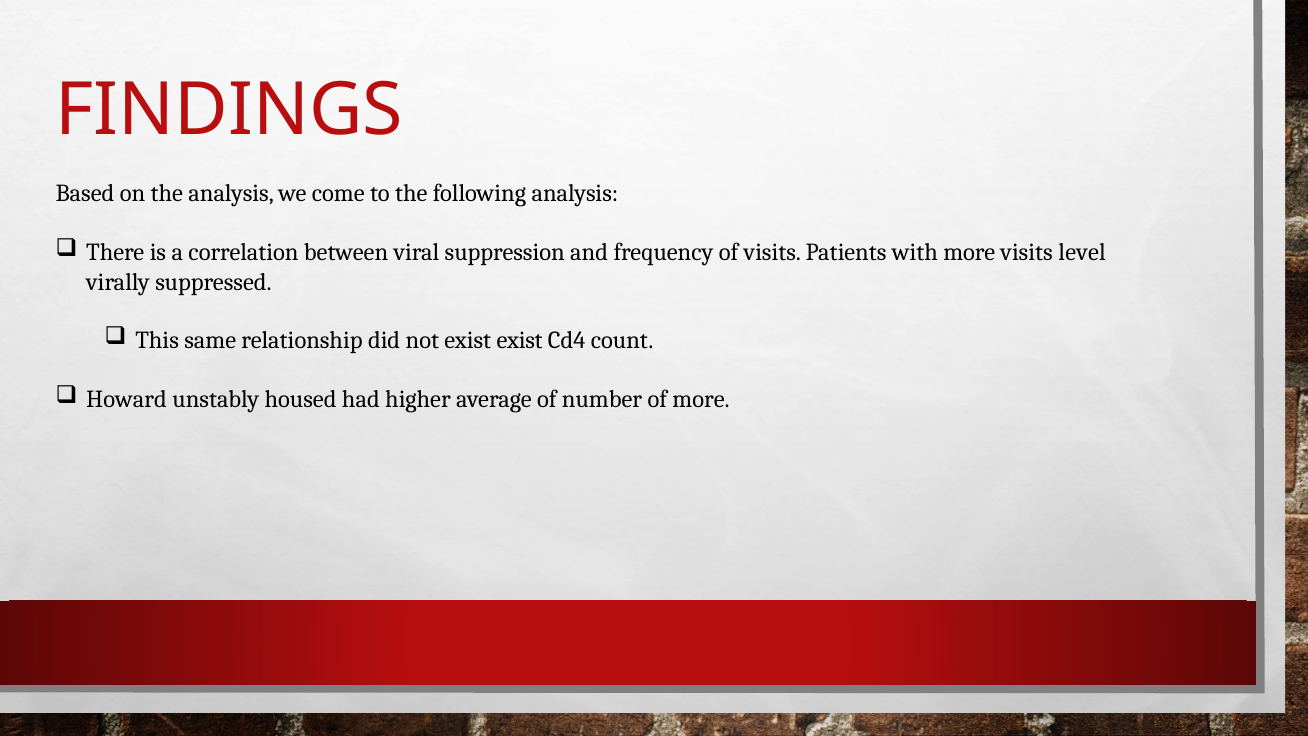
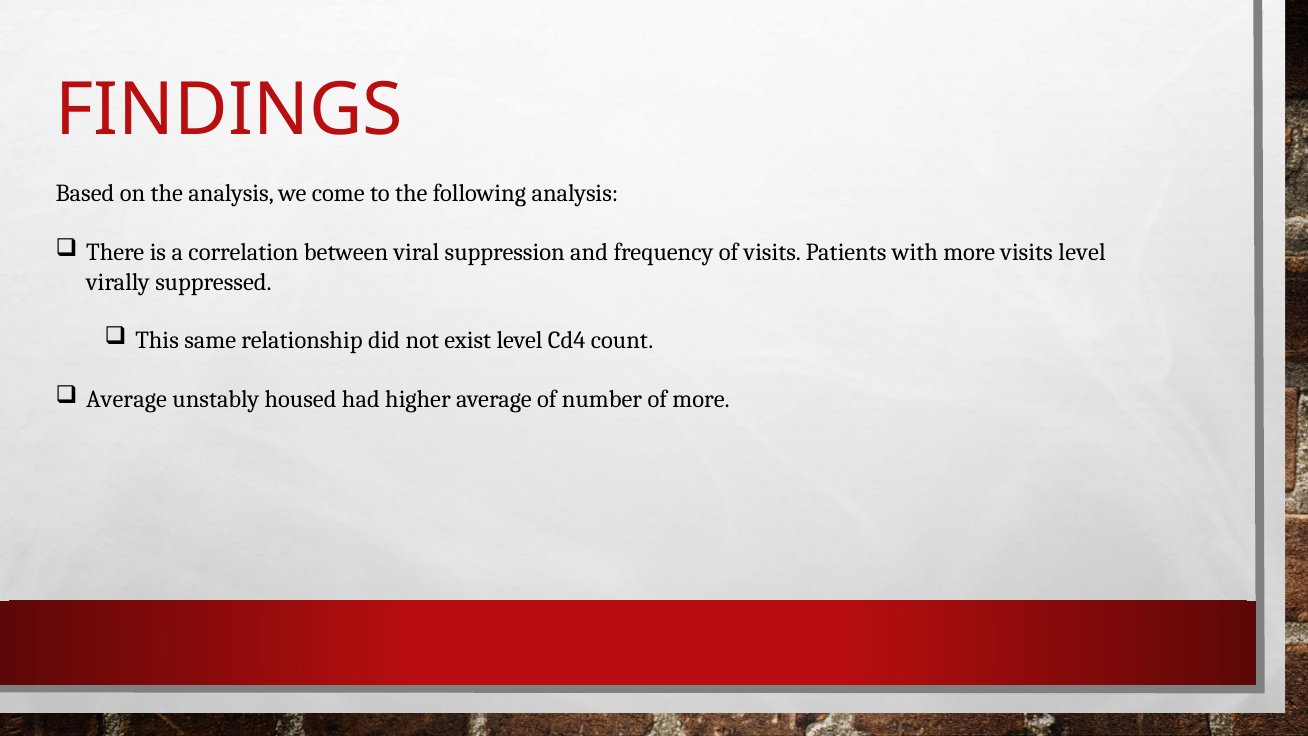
exist exist: exist -> level
Howard at (127, 400): Howard -> Average
